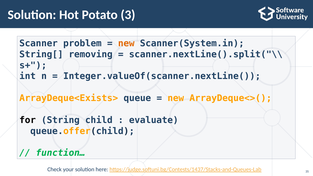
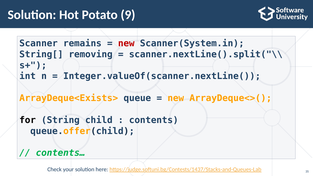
3: 3 -> 9
problem: problem -> remains
new at (126, 43) colour: orange -> red
evaluate: evaluate -> contents
function…: function… -> contents…
